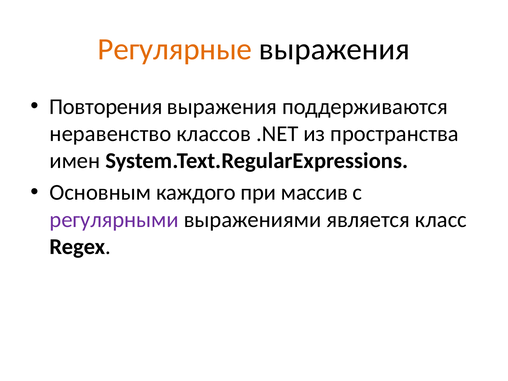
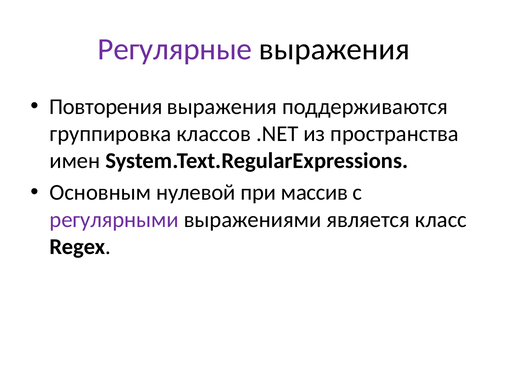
Регулярные colour: orange -> purple
неравенство: неравенство -> группировка
каждого: каждого -> нулевой
